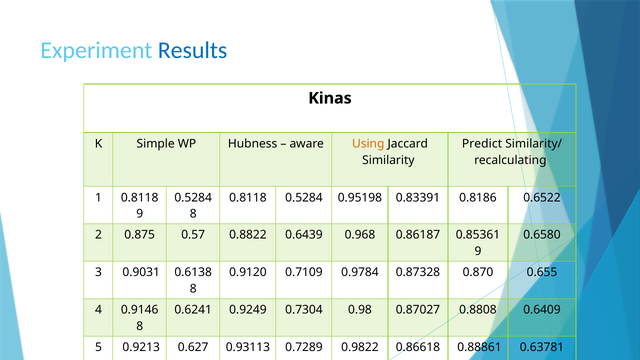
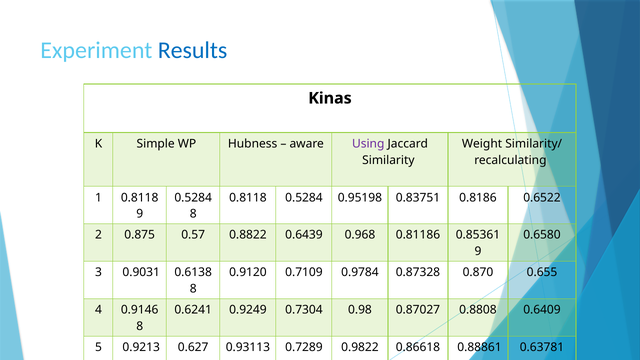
Using colour: orange -> purple
Predict: Predict -> Weight
0.83391: 0.83391 -> 0.83751
0.86187: 0.86187 -> 0.81186
